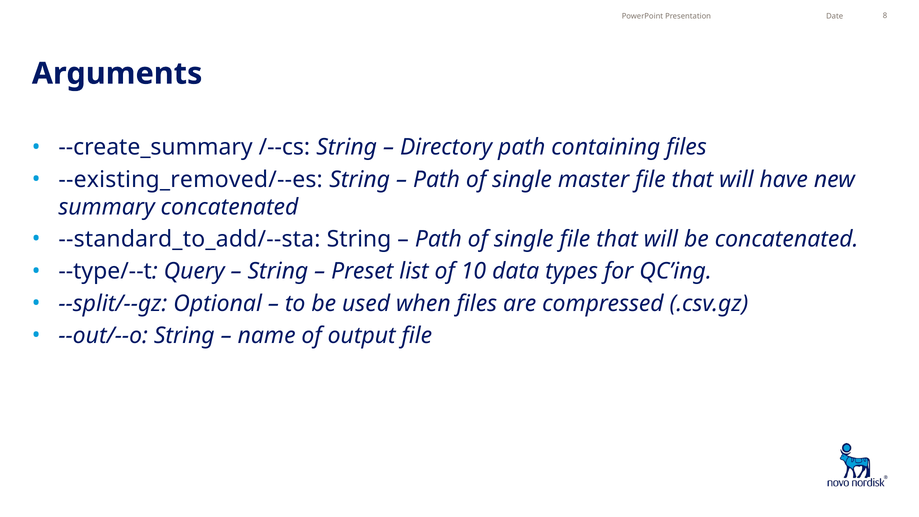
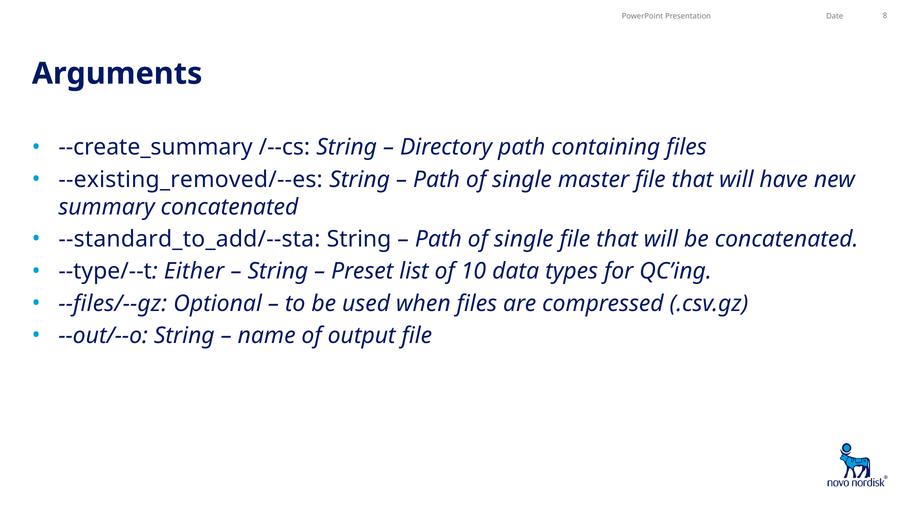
Query: Query -> Either
--split/--gz: --split/--gz -> --files/--gz
